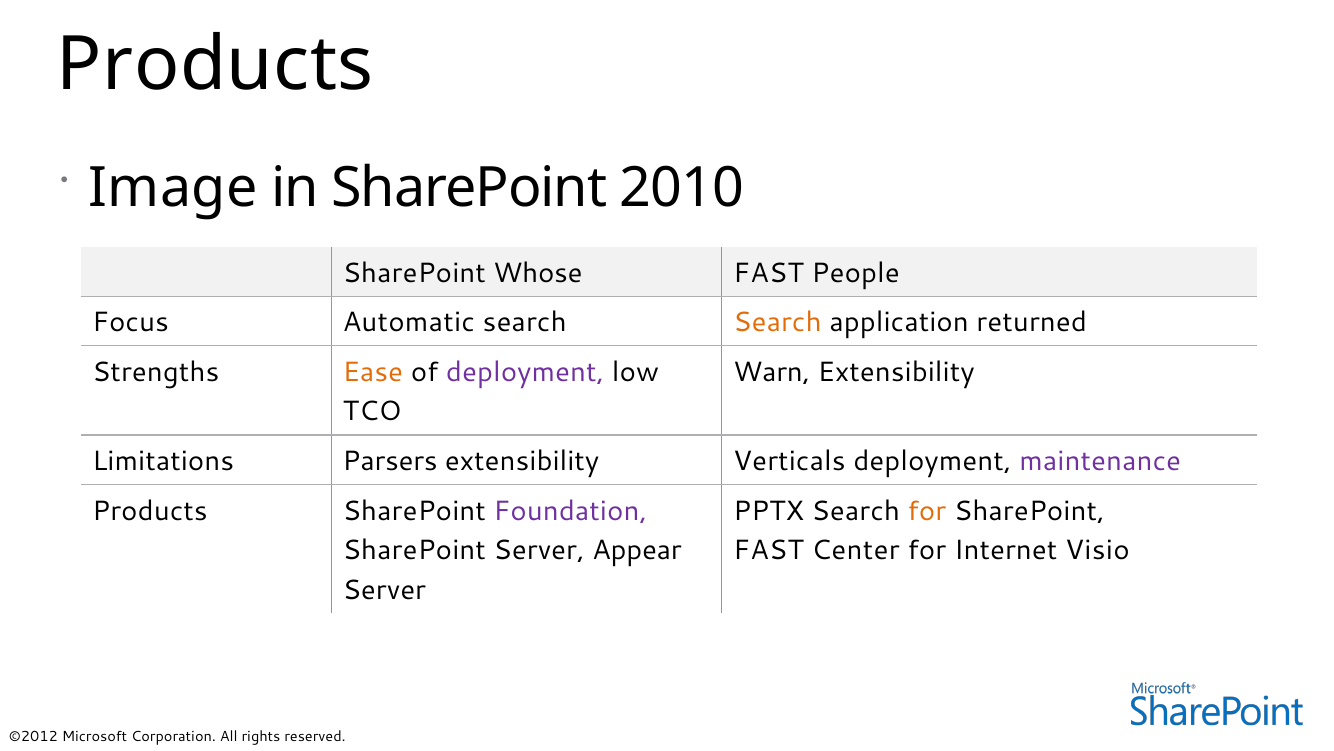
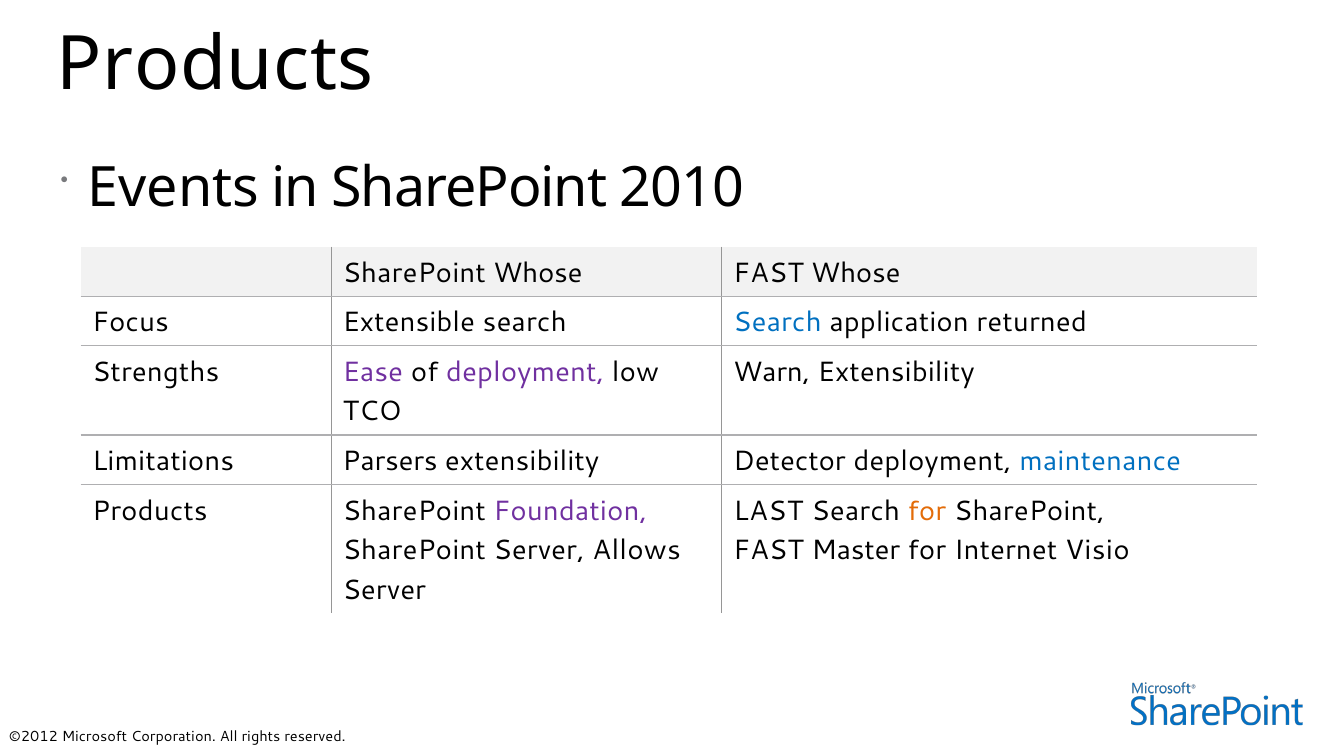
Image: Image -> Events
FAST People: People -> Whose
Automatic: Automatic -> Extensible
Search at (777, 322) colour: orange -> blue
Ease colour: orange -> purple
Verticals: Verticals -> Detector
maintenance colour: purple -> blue
PPTX: PPTX -> LAST
Appear: Appear -> Allows
Center: Center -> Master
